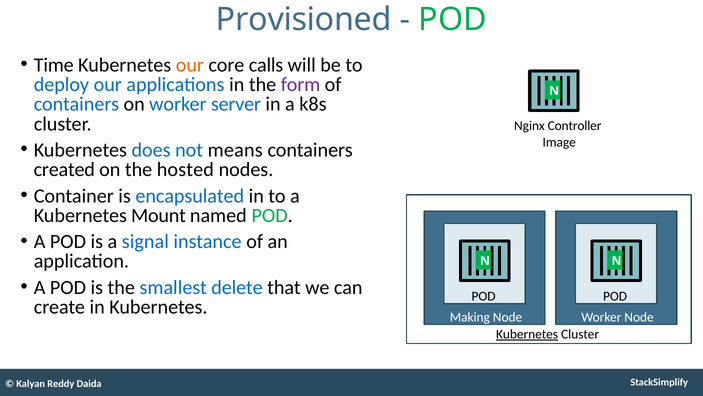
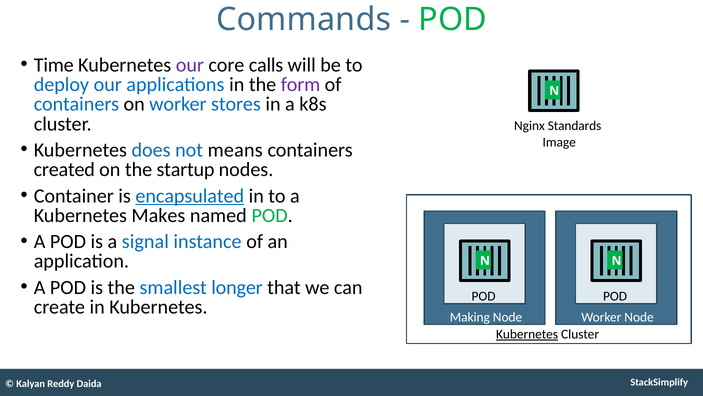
Provisioned: Provisioned -> Commands
our at (190, 65) colour: orange -> purple
server: server -> stores
Controller: Controller -> Standards
hosted: hosted -> startup
encapsulated underline: none -> present
Mount: Mount -> Makes
delete: delete -> longer
